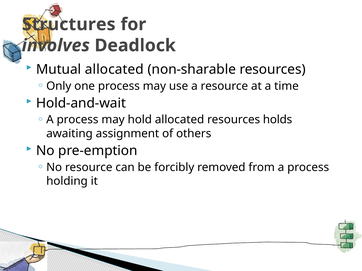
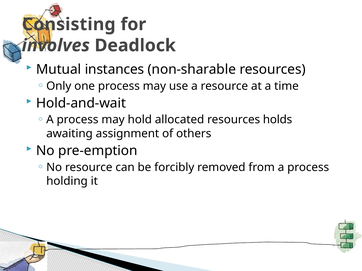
Structures: Structures -> Consisting
Mutual allocated: allocated -> instances
